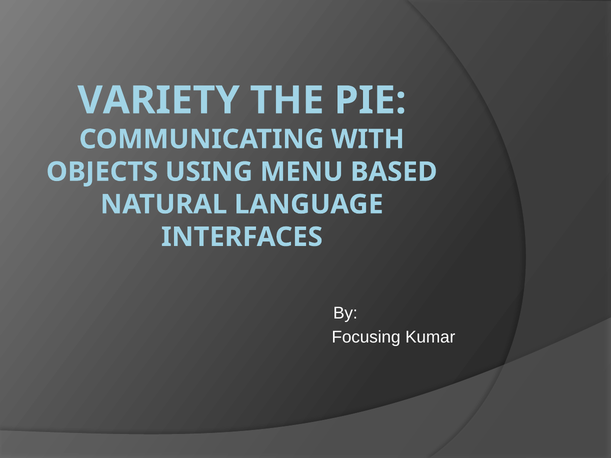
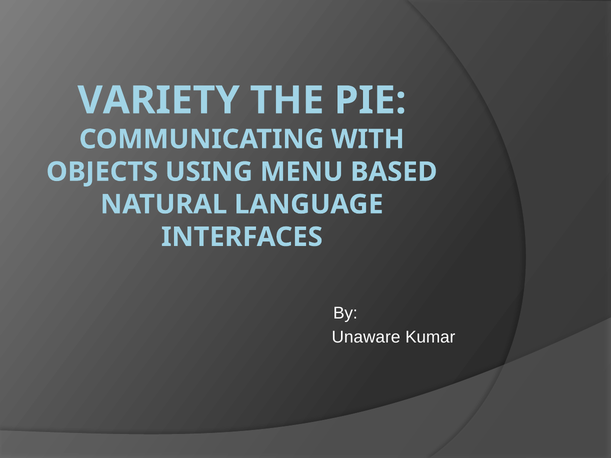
Focusing: Focusing -> Unaware
